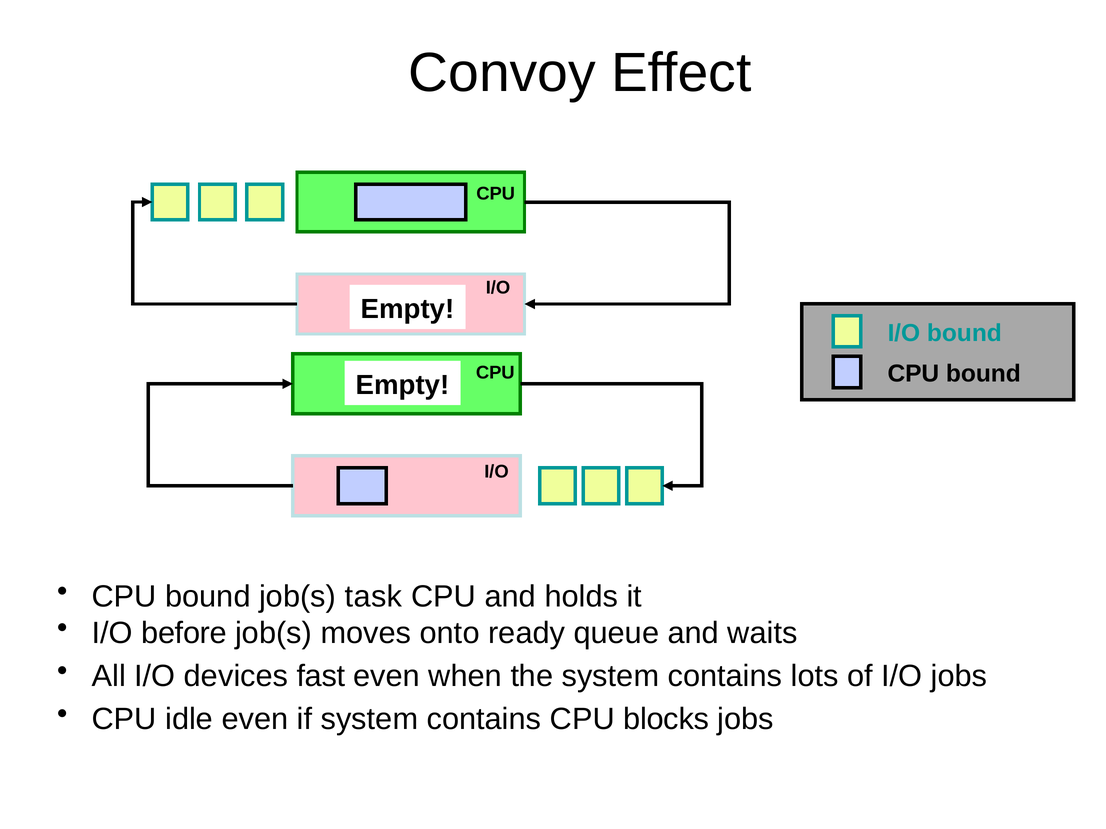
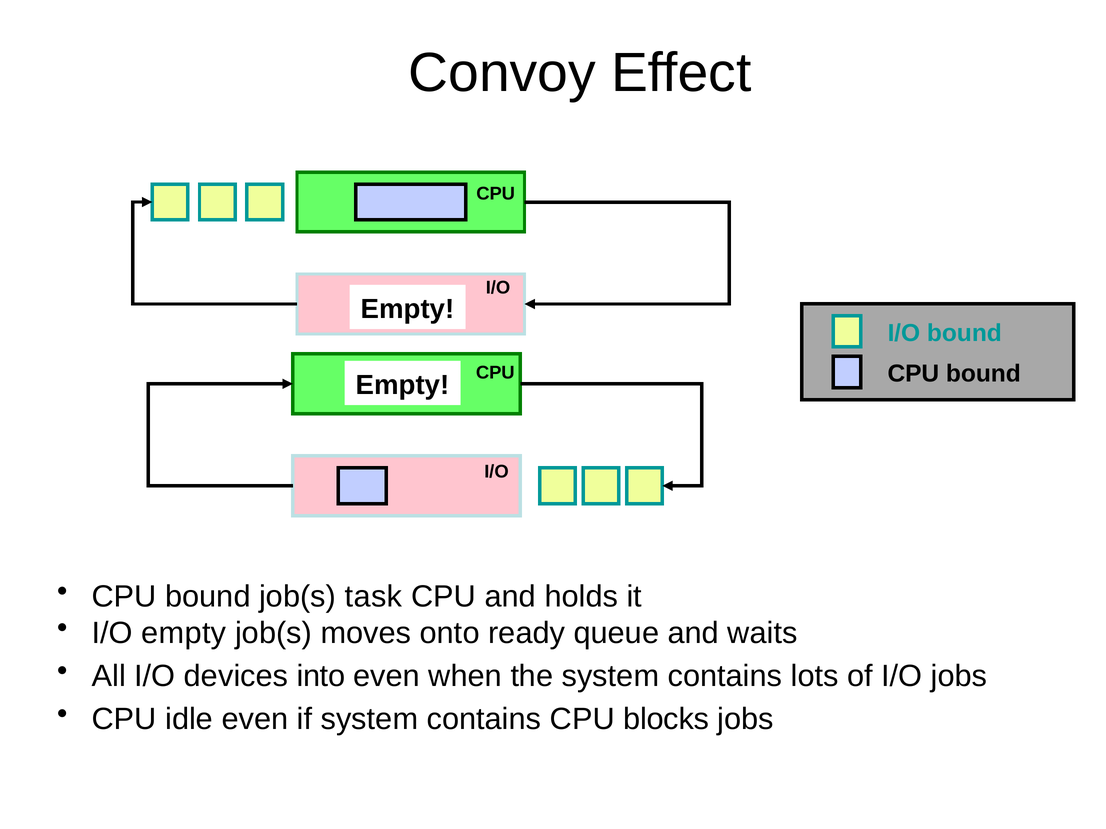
before at (184, 634): before -> empty
fast: fast -> into
